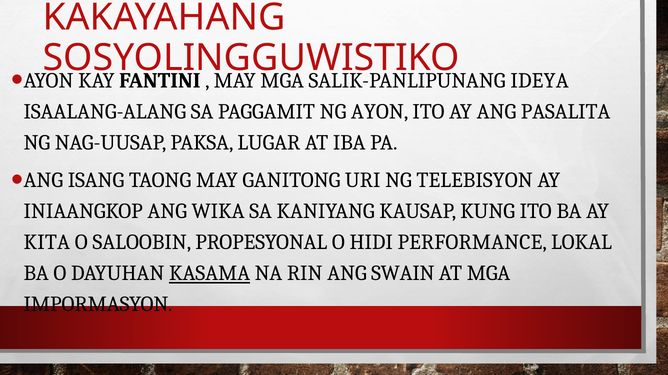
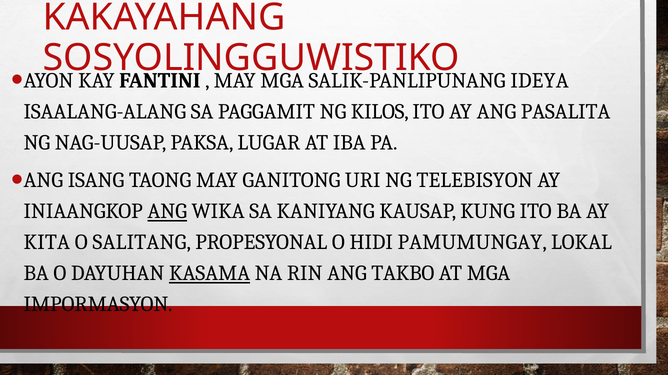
NG AYON: AYON -> KILOS
ANG at (167, 212) underline: none -> present
SALOOBIN: SALOOBIN -> SALITANG
PERFORMANCE: PERFORMANCE -> PAMUMUNGAY
SWAIN: SWAIN -> TAKBO
